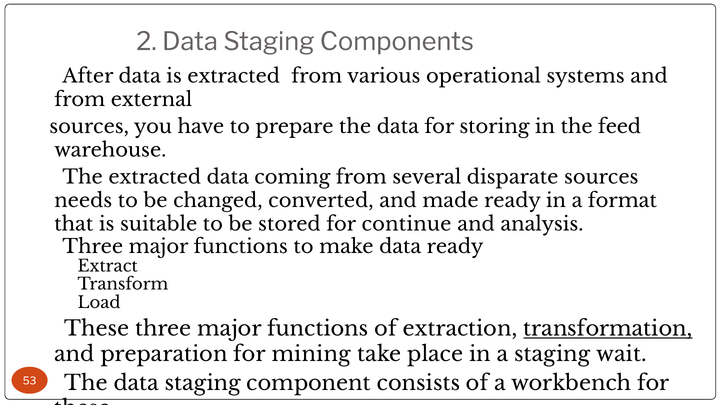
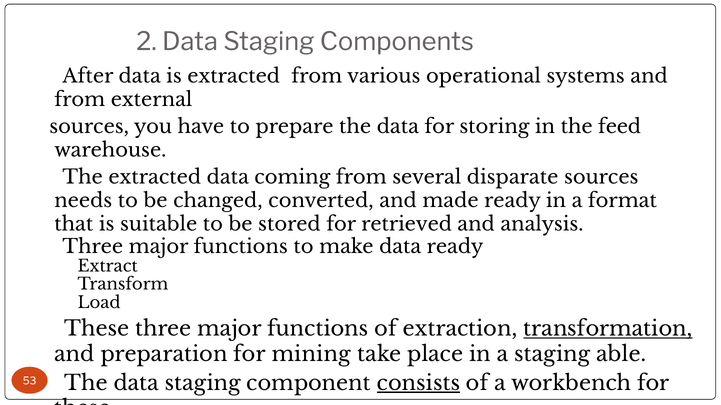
continue: continue -> retrieved
wait: wait -> able
consists underline: none -> present
